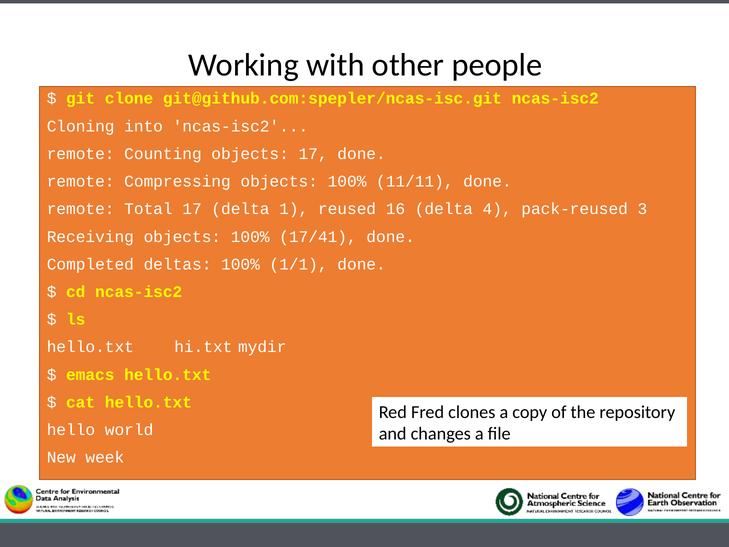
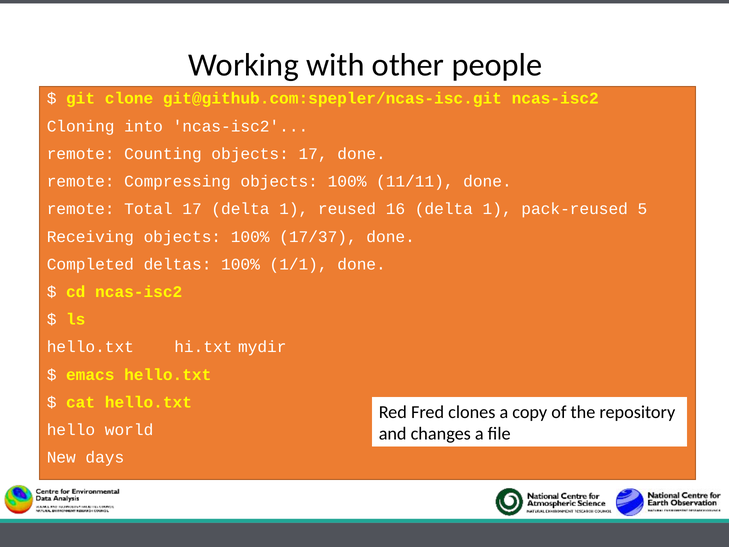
16 delta 4: 4 -> 1
3: 3 -> 5
17/41: 17/41 -> 17/37
week: week -> days
